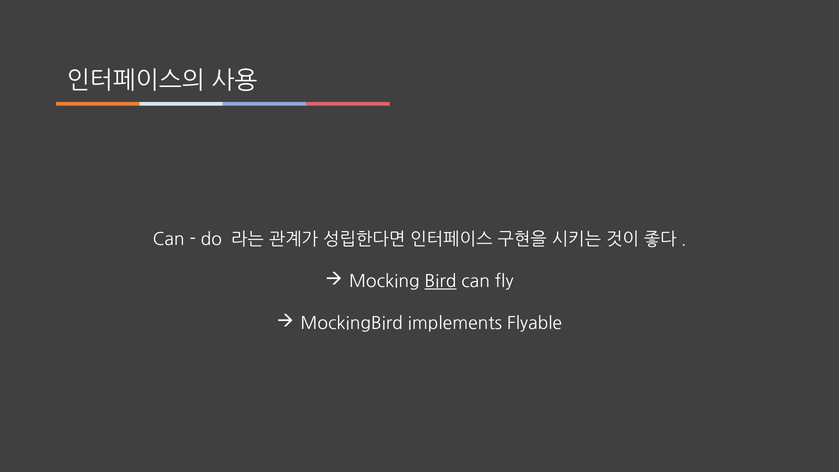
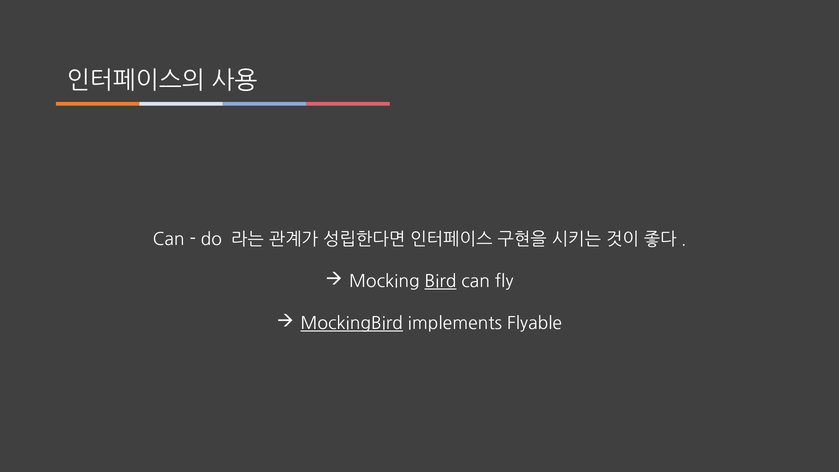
MockingBird underline: none -> present
